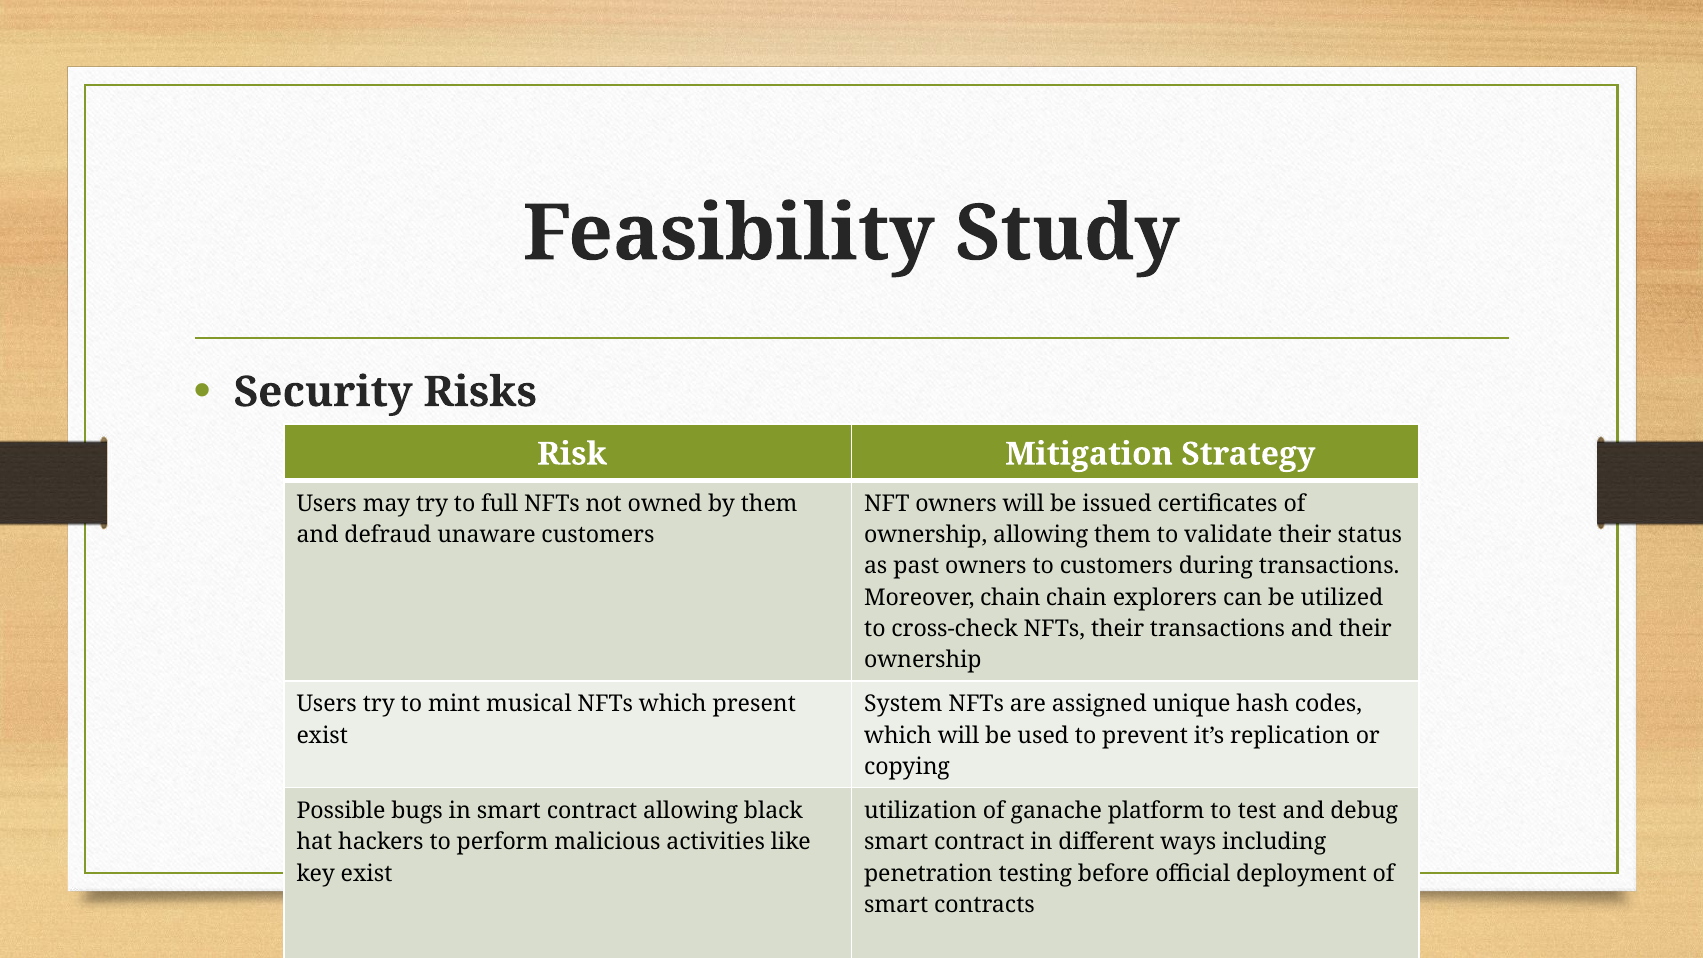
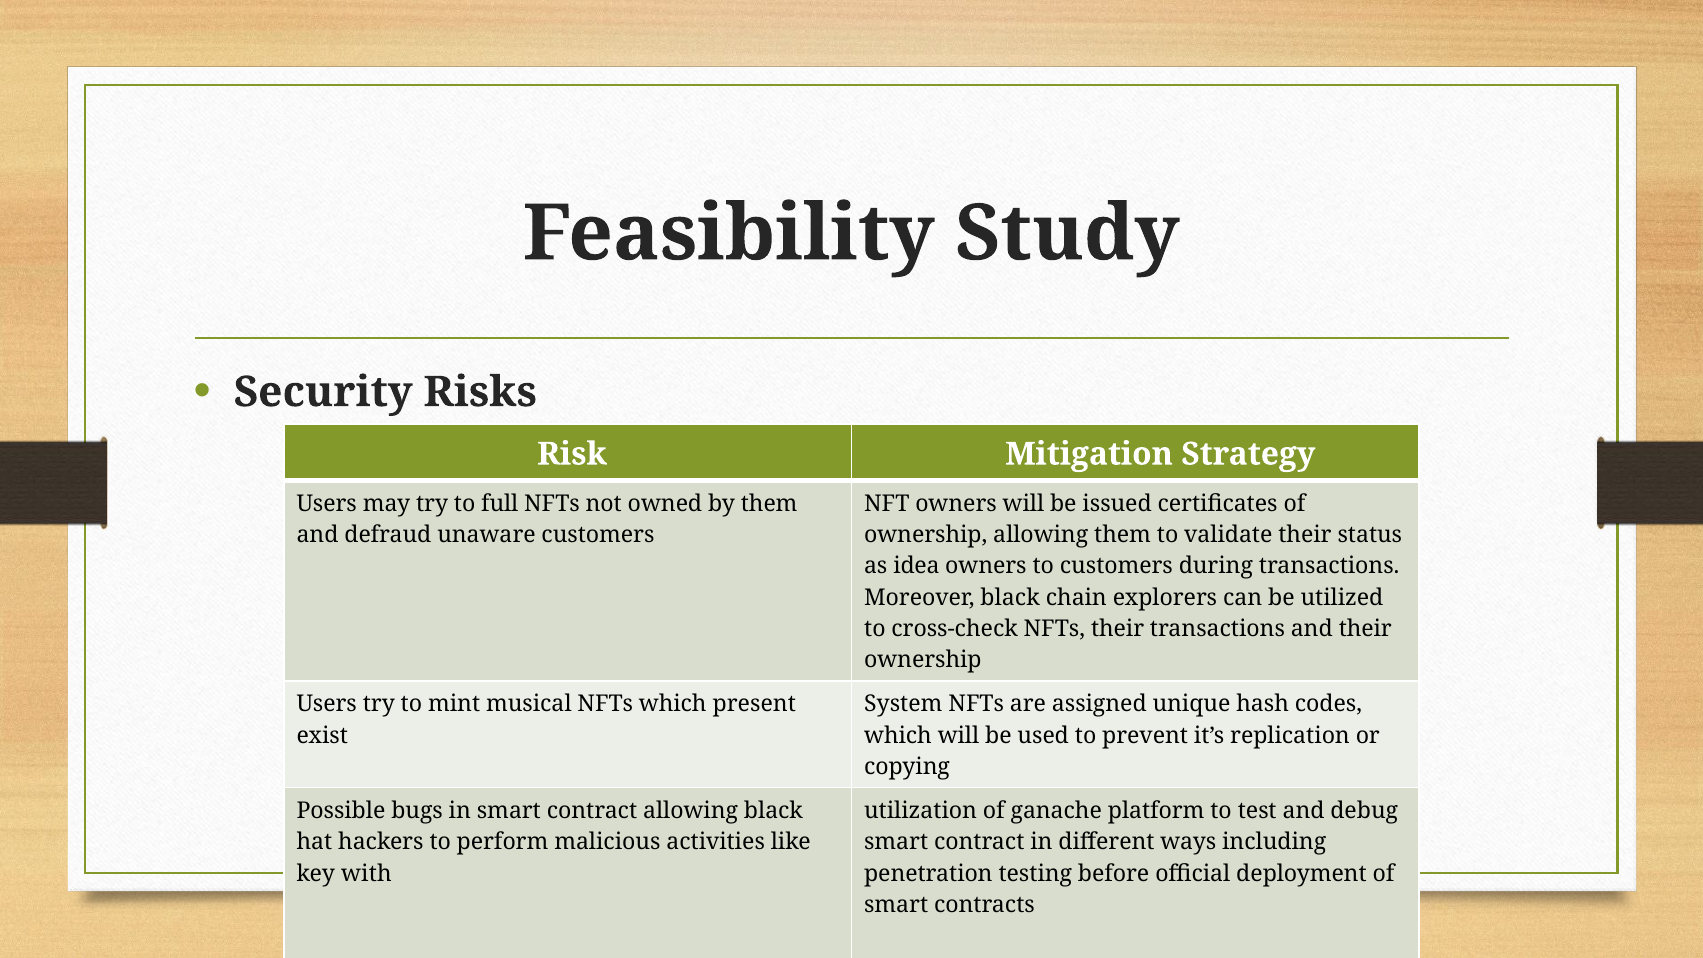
past: past -> idea
Moreover chain: chain -> black
key exist: exist -> with
